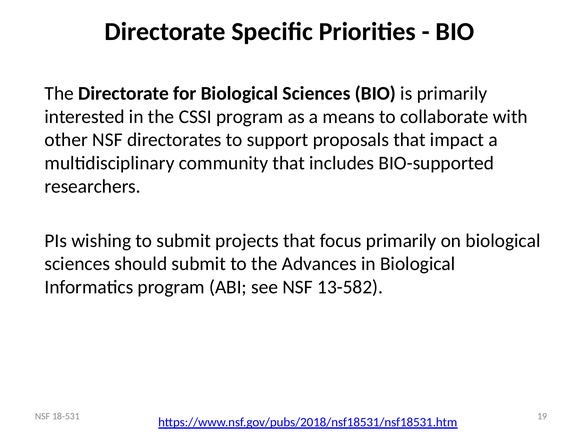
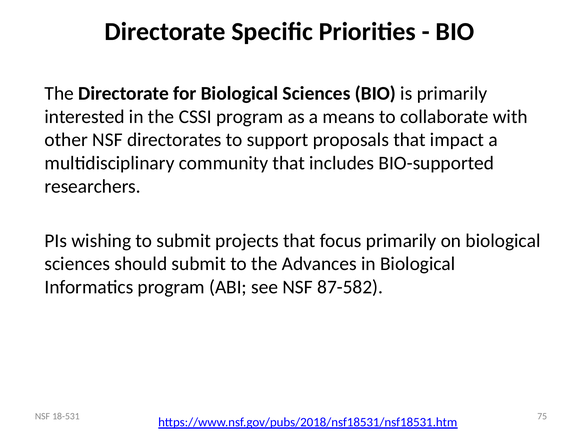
13-582: 13-582 -> 87-582
19: 19 -> 75
